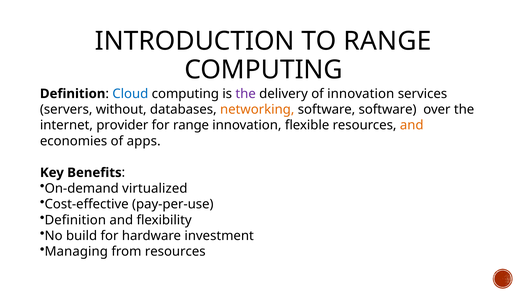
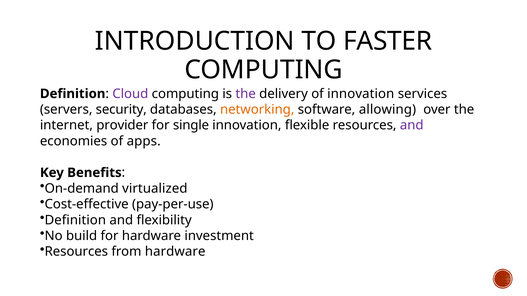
TO RANGE: RANGE -> FASTER
Cloud colour: blue -> purple
without: without -> security
software software: software -> allowing
for range: range -> single
and at (412, 125) colour: orange -> purple
Managing at (76, 252): Managing -> Resources
from resources: resources -> hardware
